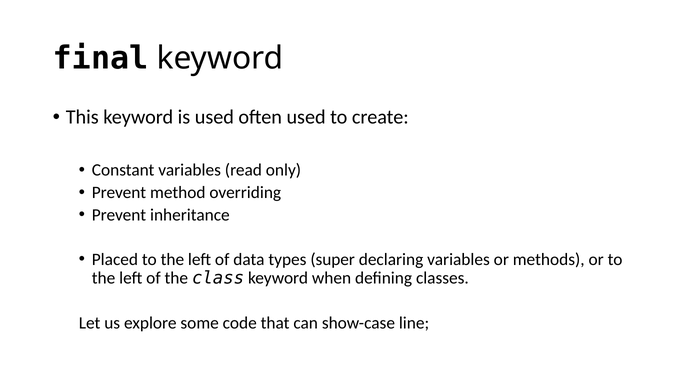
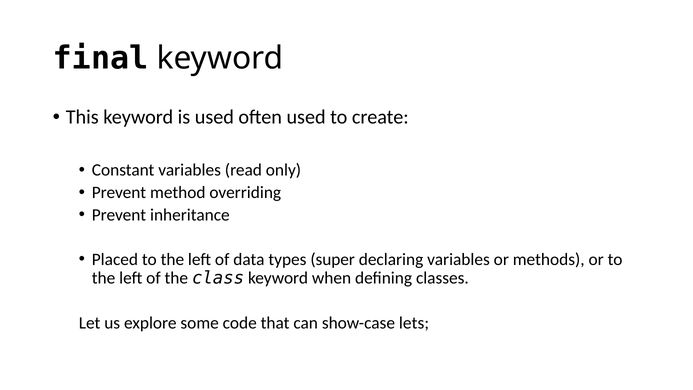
line: line -> lets
